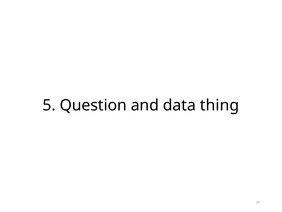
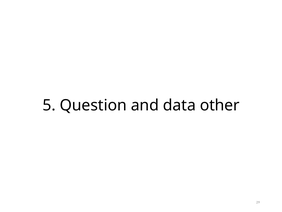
thing: thing -> other
